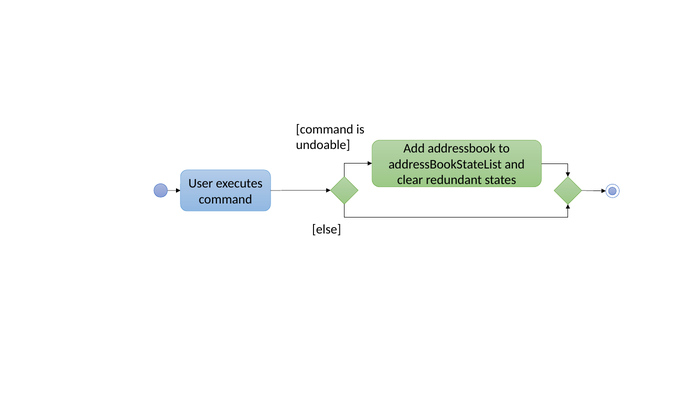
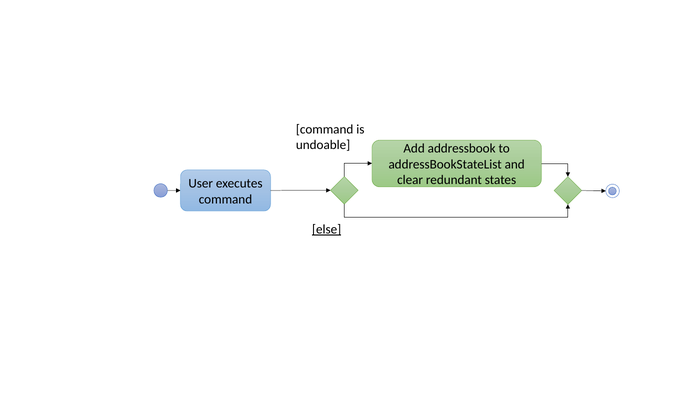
else underline: none -> present
